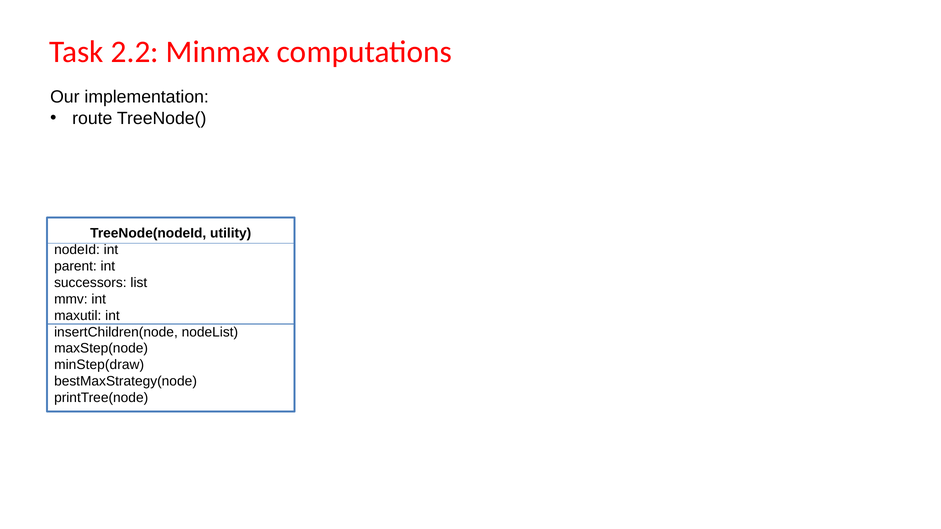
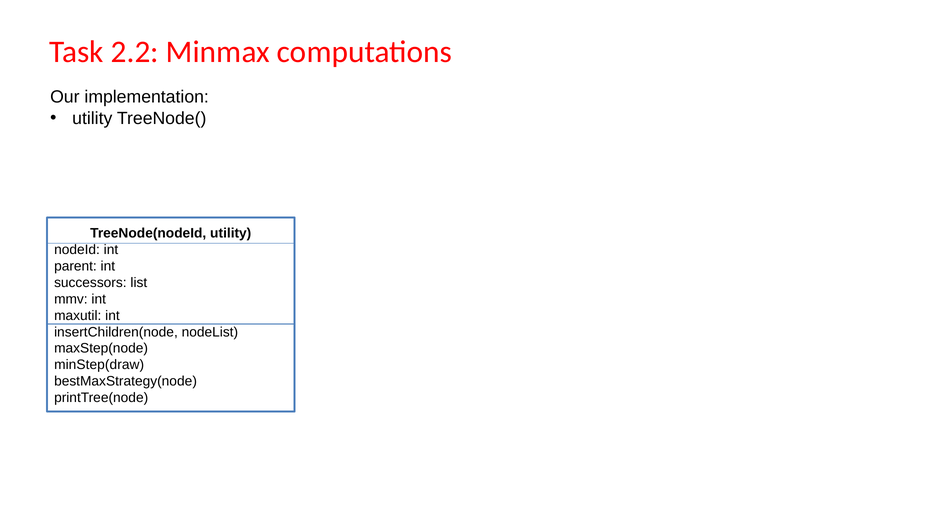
route at (92, 118): route -> utility
